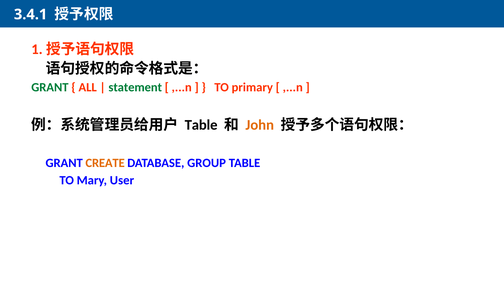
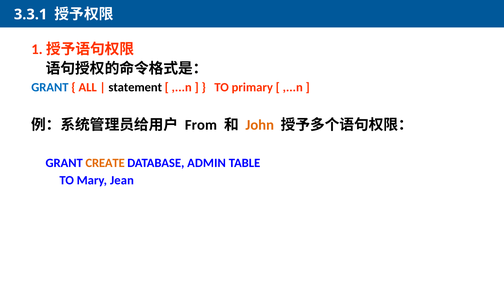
3.4.1: 3.4.1 -> 3.3.1
GRANT at (50, 87) colour: green -> blue
statement colour: green -> black
Table at (201, 125): Table -> From
GROUP: GROUP -> ADMIN
User: User -> Jean
